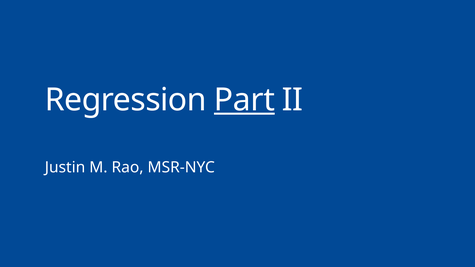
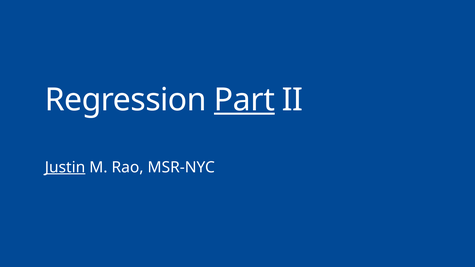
Justin underline: none -> present
